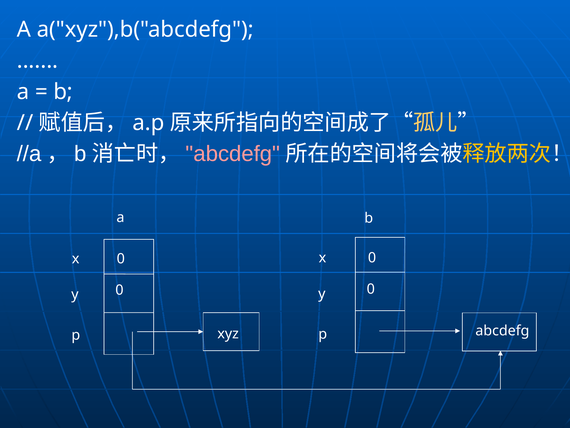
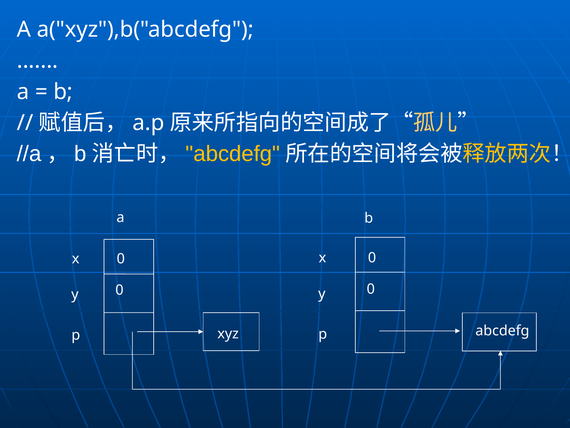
abcdefg at (233, 154) colour: pink -> yellow
